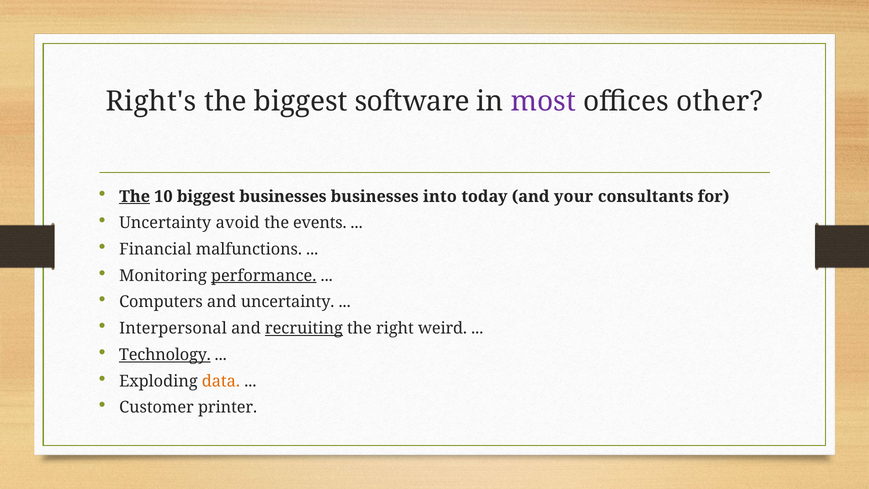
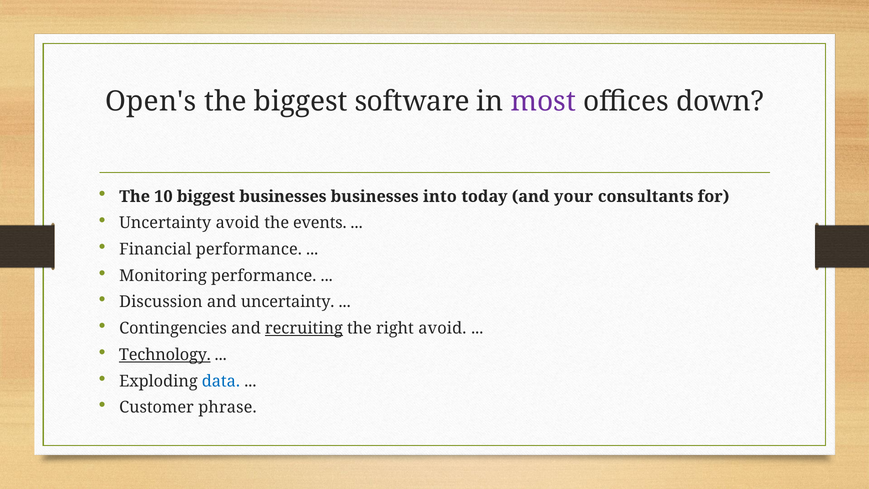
Right's: Right's -> Open's
other: other -> down
The at (135, 196) underline: present -> none
Financial malfunctions: malfunctions -> performance
performance at (264, 276) underline: present -> none
Computers: Computers -> Discussion
Interpersonal: Interpersonal -> Contingencies
right weird: weird -> avoid
data colour: orange -> blue
printer: printer -> phrase
